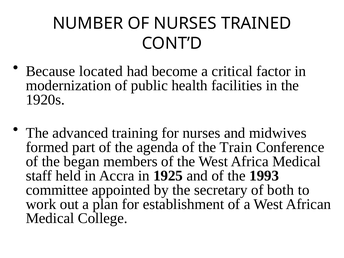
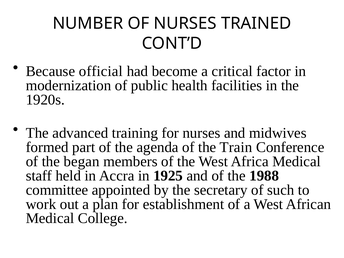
located: located -> official
1993: 1993 -> 1988
both: both -> such
